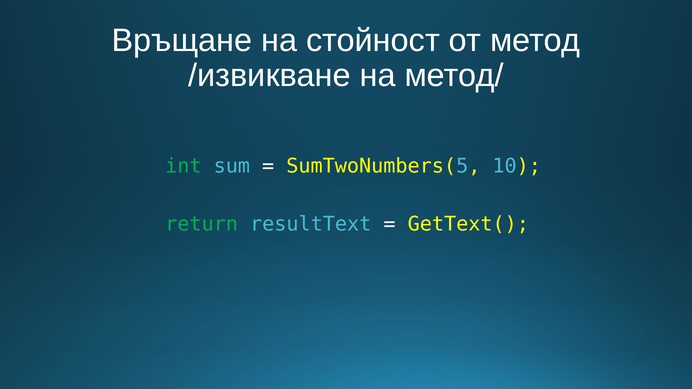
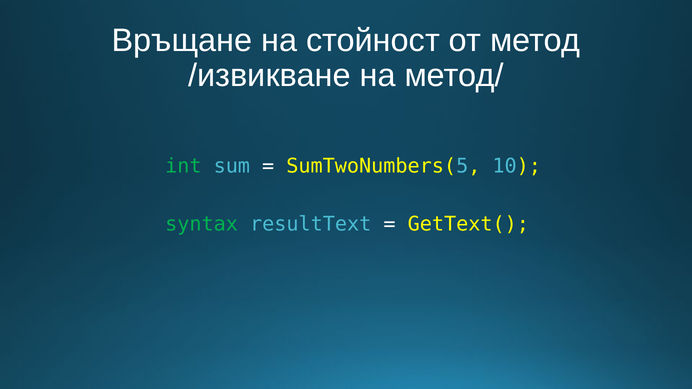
return: return -> syntax
